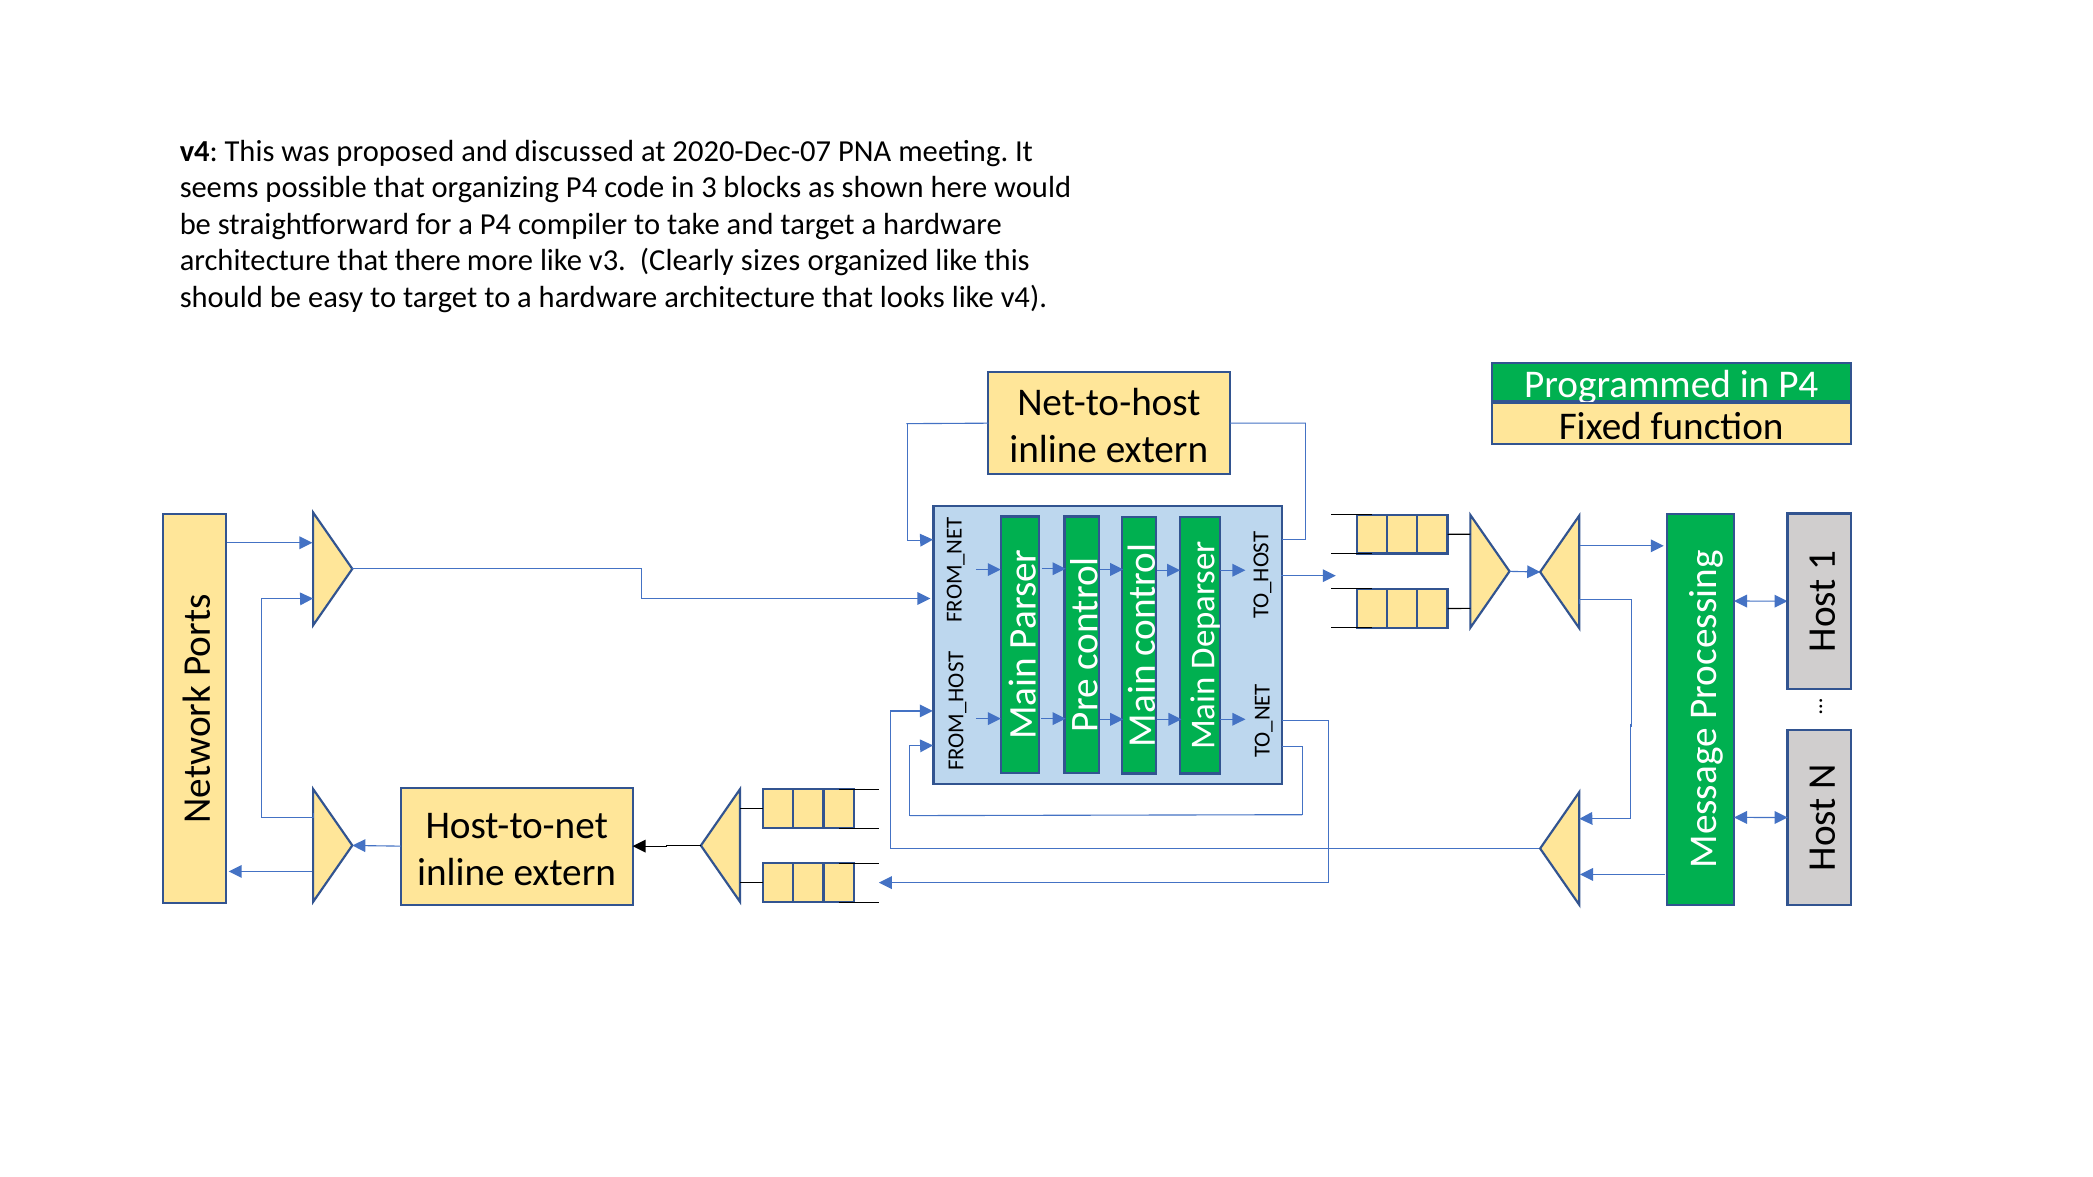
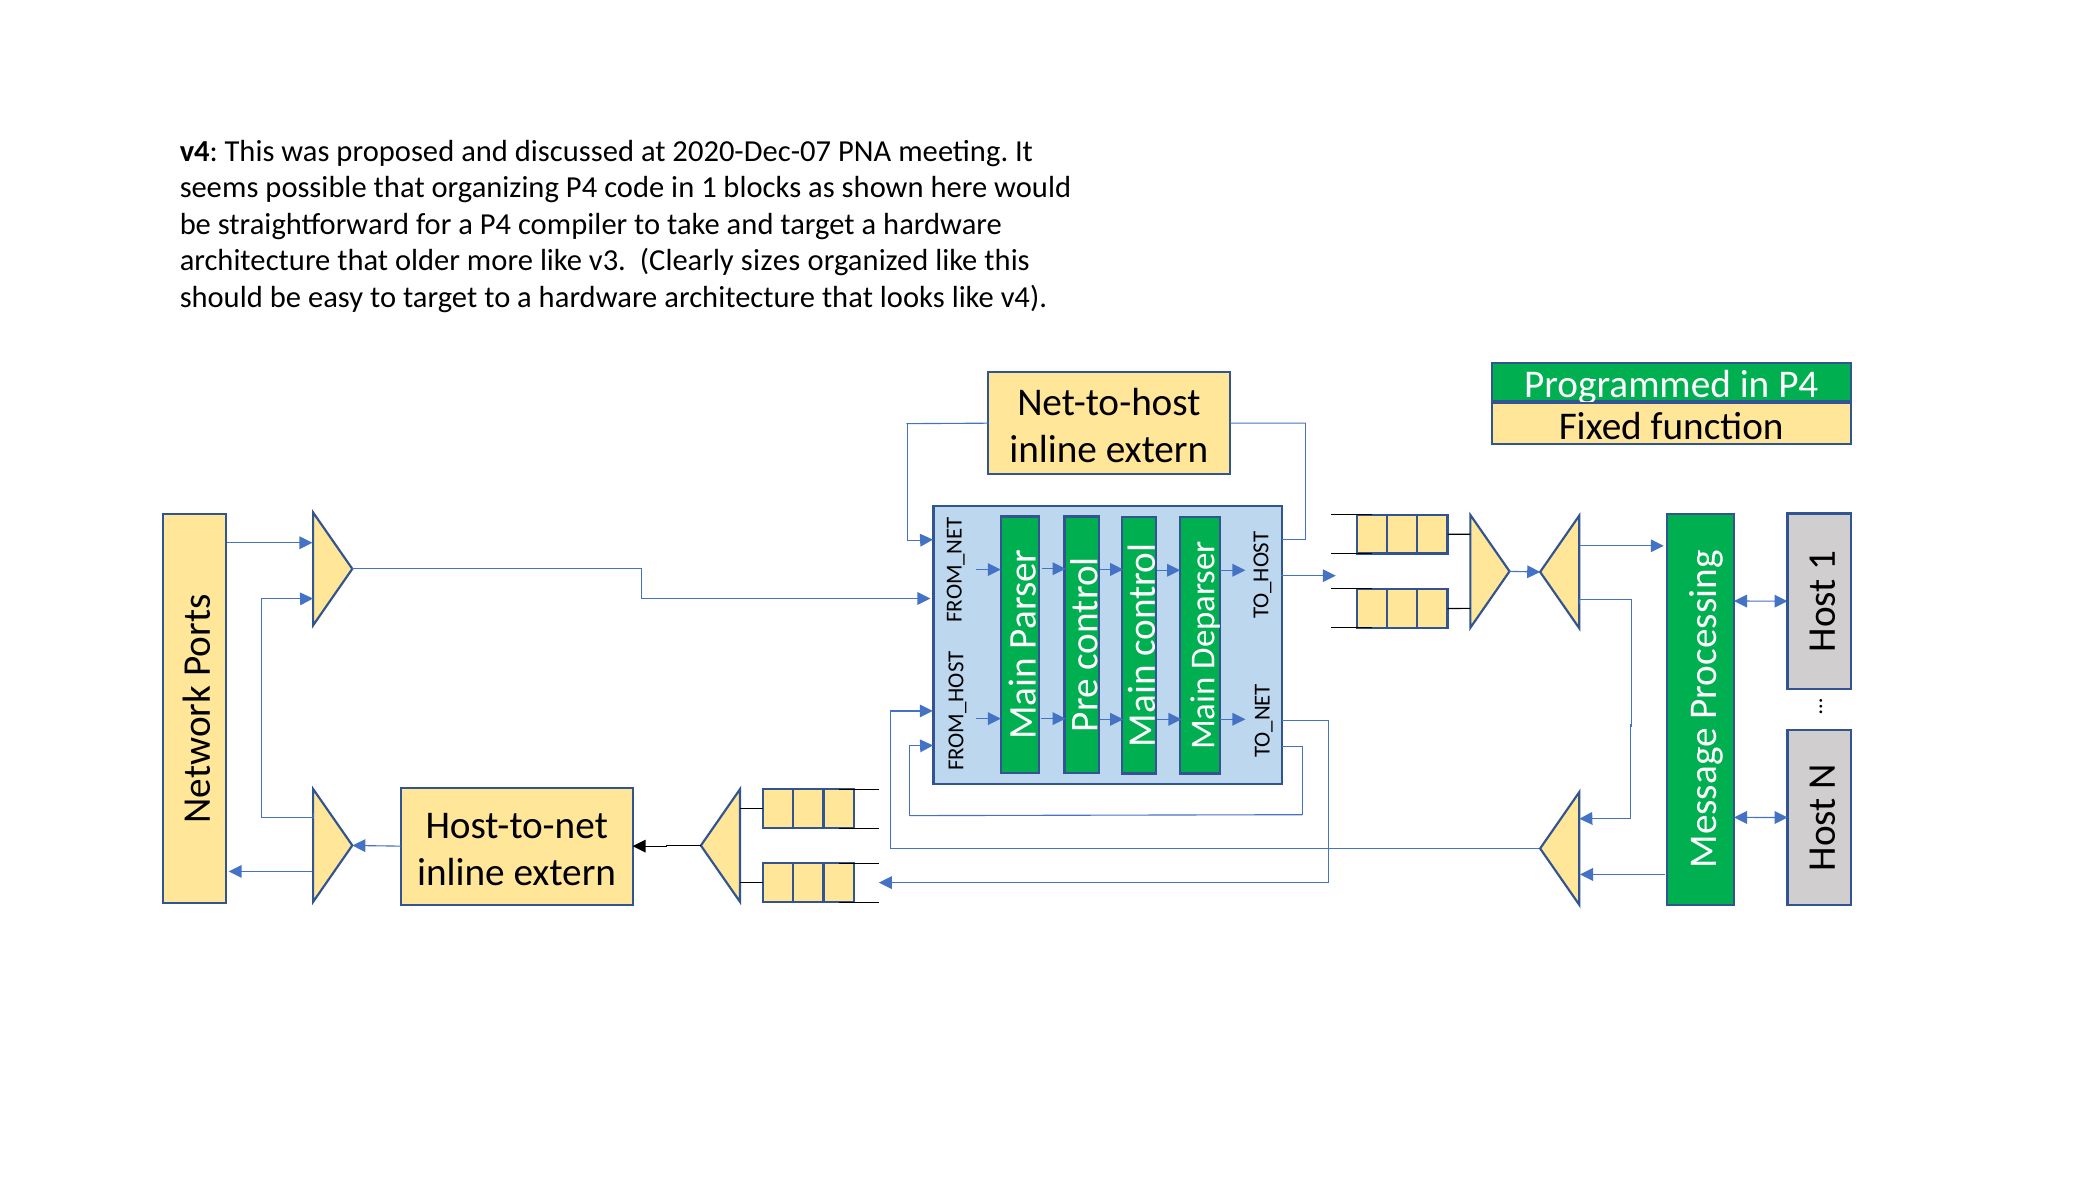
in 3: 3 -> 1
there: there -> older
